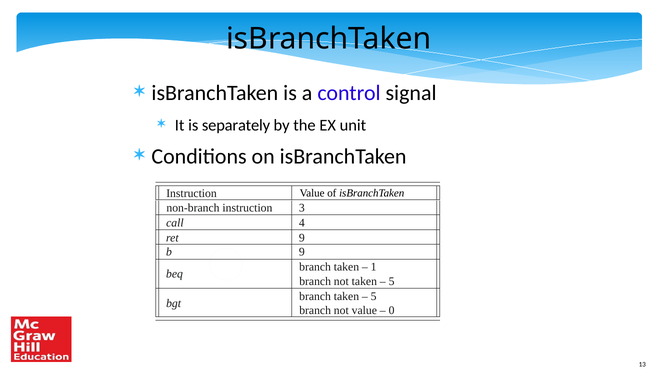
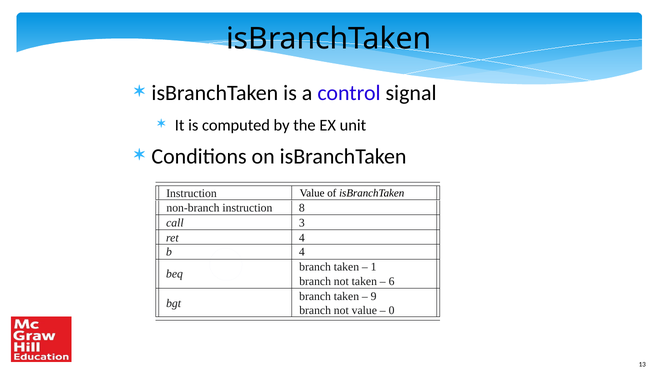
separately: separately -> computed
3: 3 -> 8
4: 4 -> 3
ret 9: 9 -> 4
b 9: 9 -> 4
5 at (392, 281): 5 -> 6
5 at (374, 296): 5 -> 9
